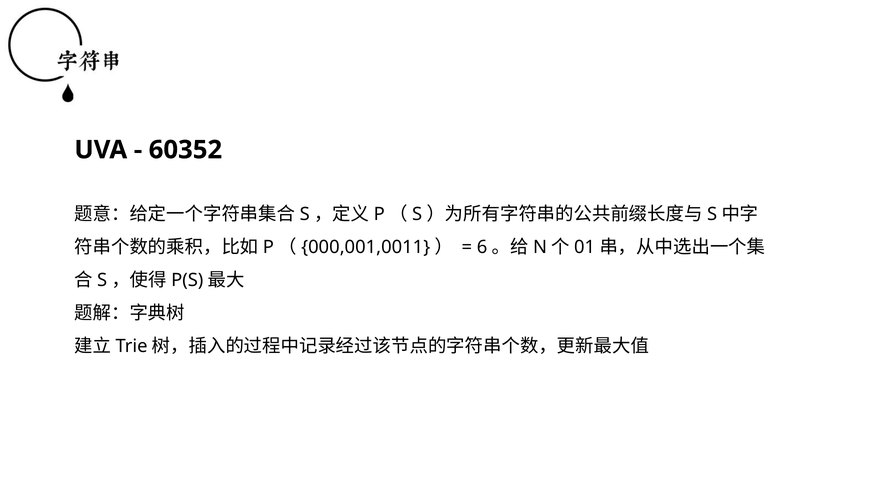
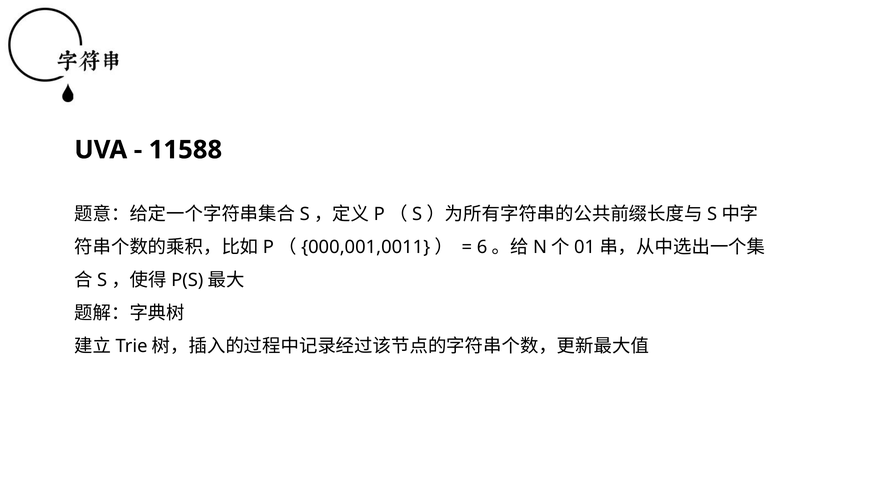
60352: 60352 -> 11588
